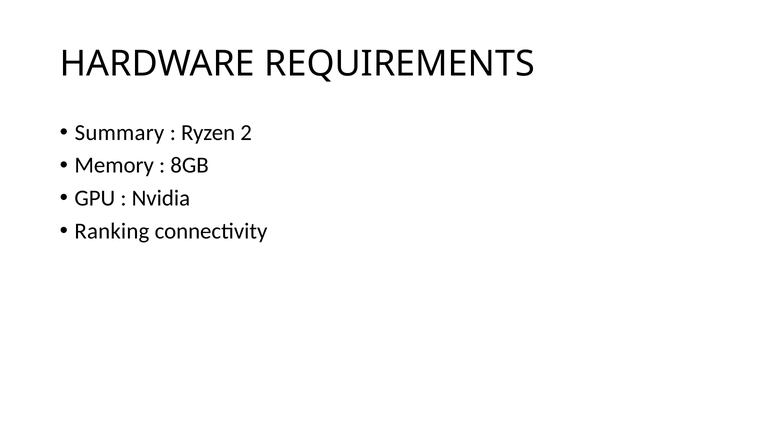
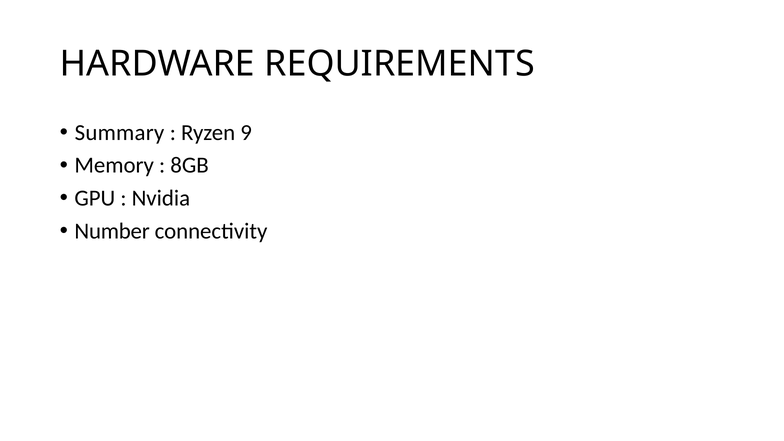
2: 2 -> 9
Ranking: Ranking -> Number
